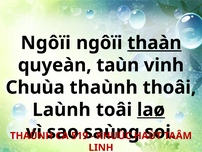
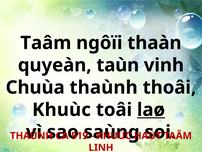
Ngôïi at (46, 43): Ngôïi -> Taâm
thaàn underline: present -> none
Laùnh at (62, 109): Laùnh -> Khuùc
